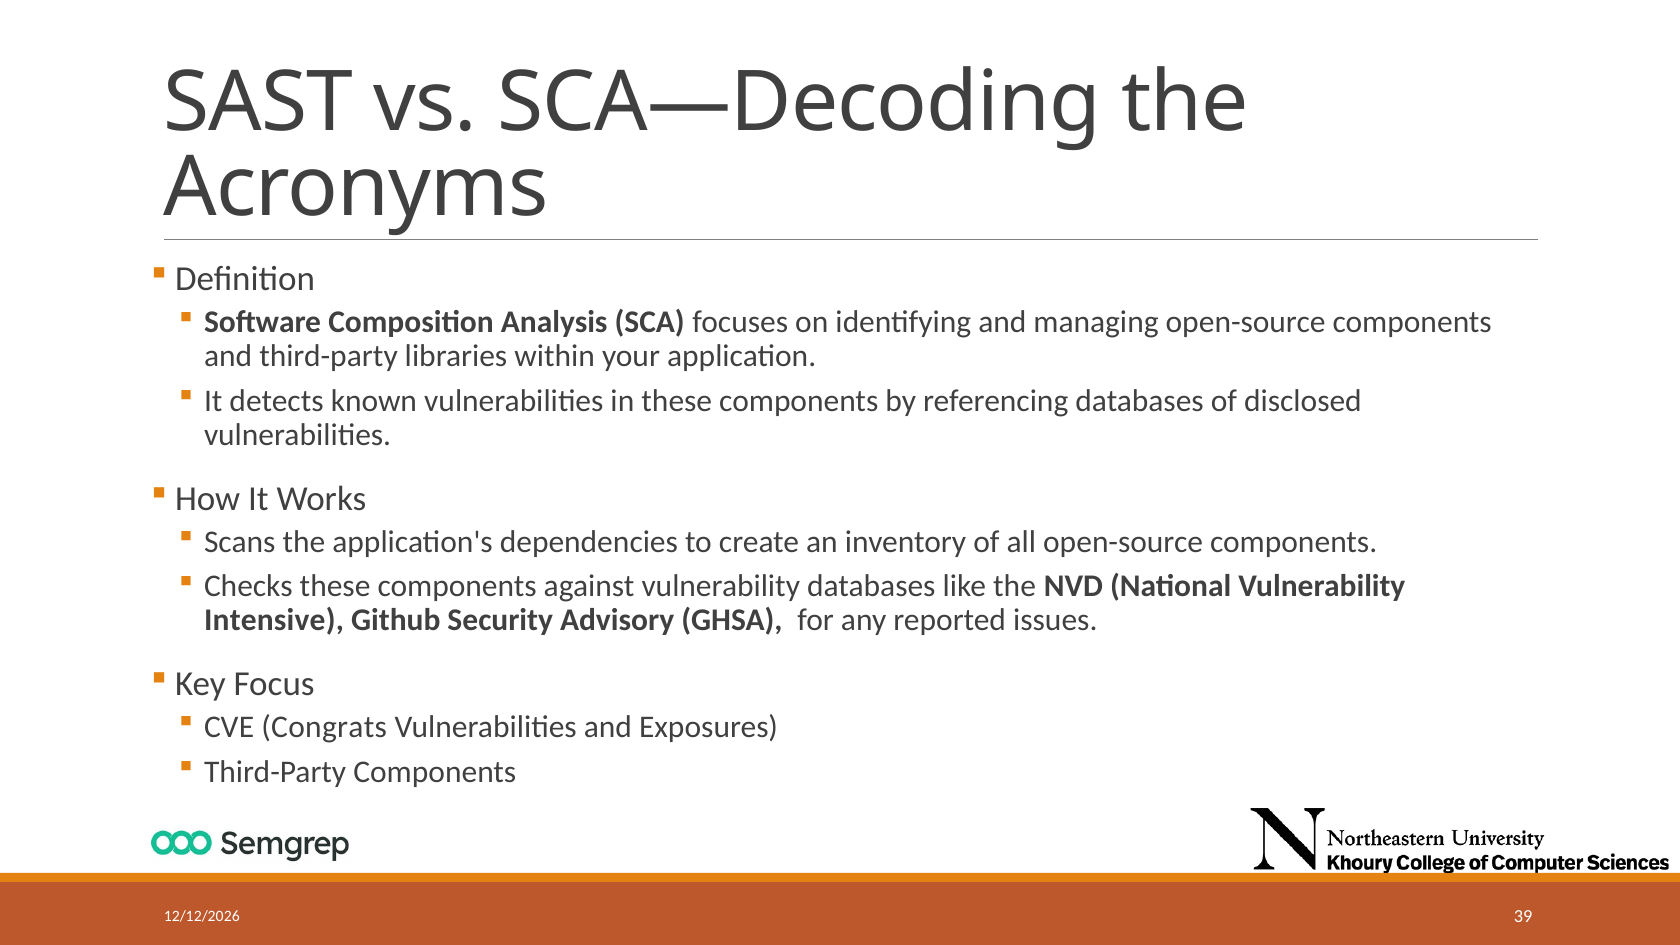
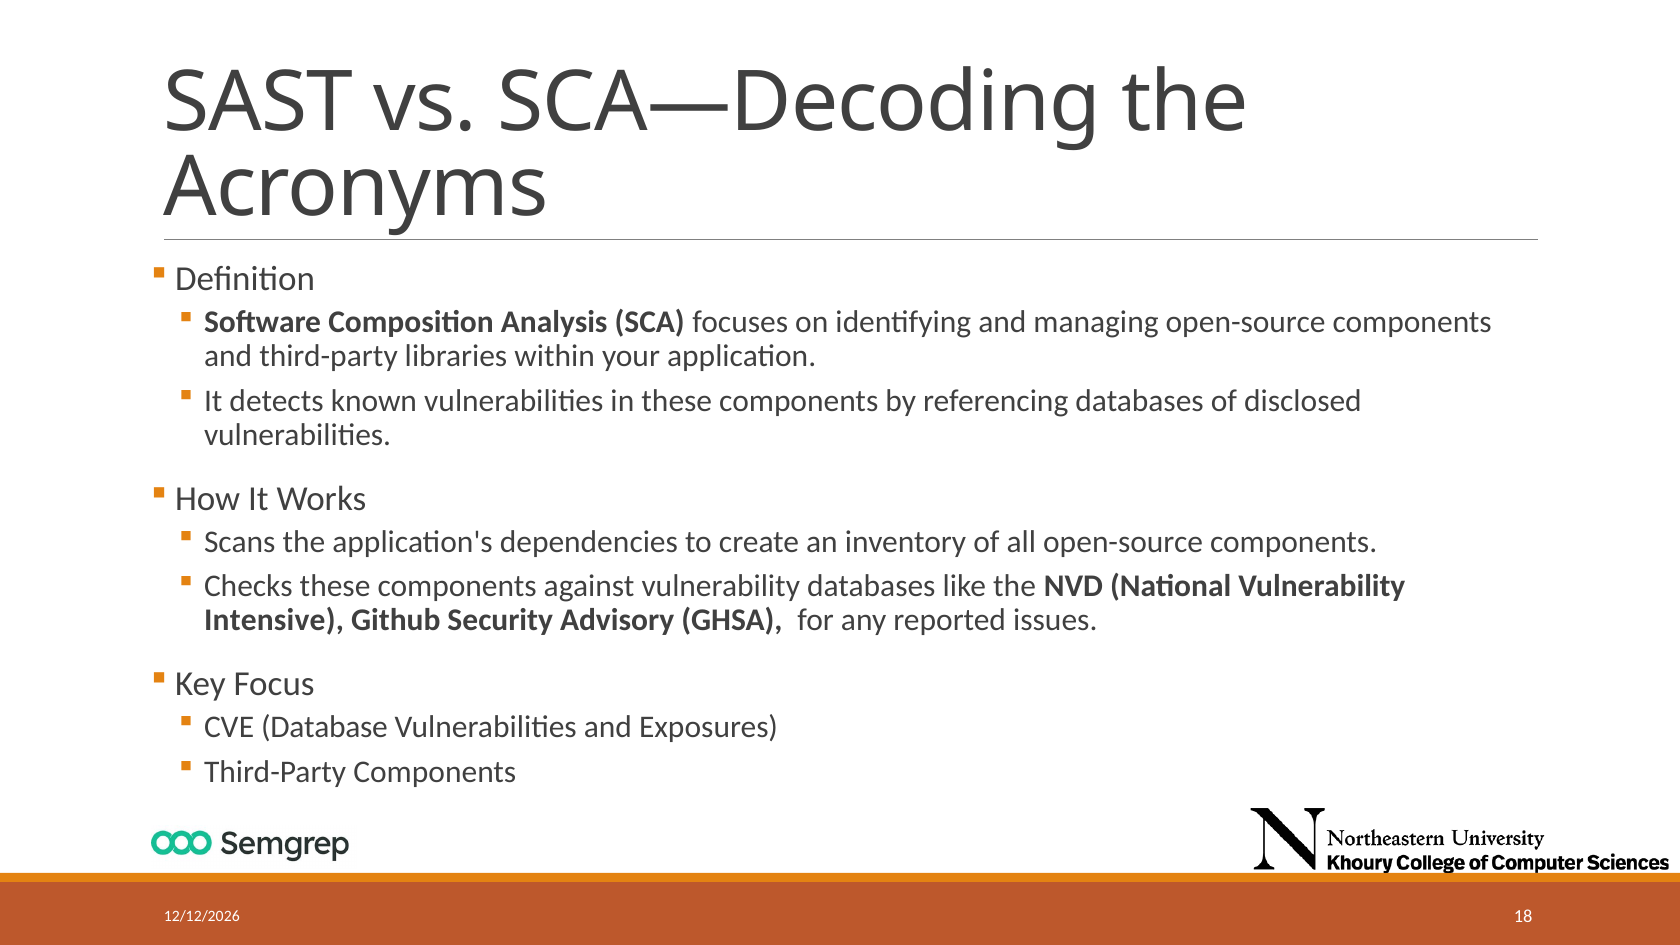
Congrats: Congrats -> Database
39: 39 -> 18
